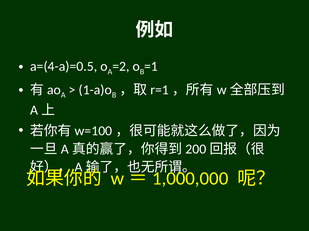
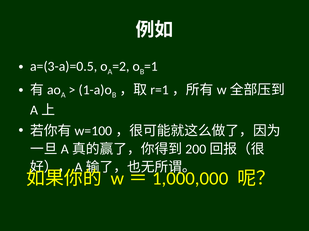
a=(4-a)=0.5: a=(4-a)=0.5 -> a=(3-a)=0.5
